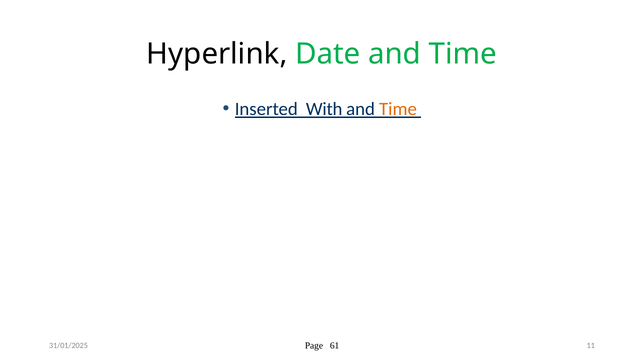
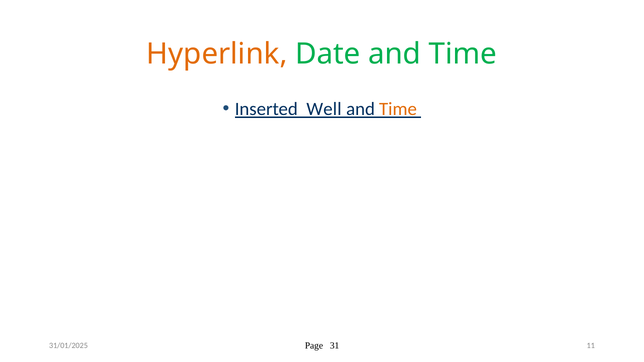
Hyperlink colour: black -> orange
With: With -> Well
61: 61 -> 31
